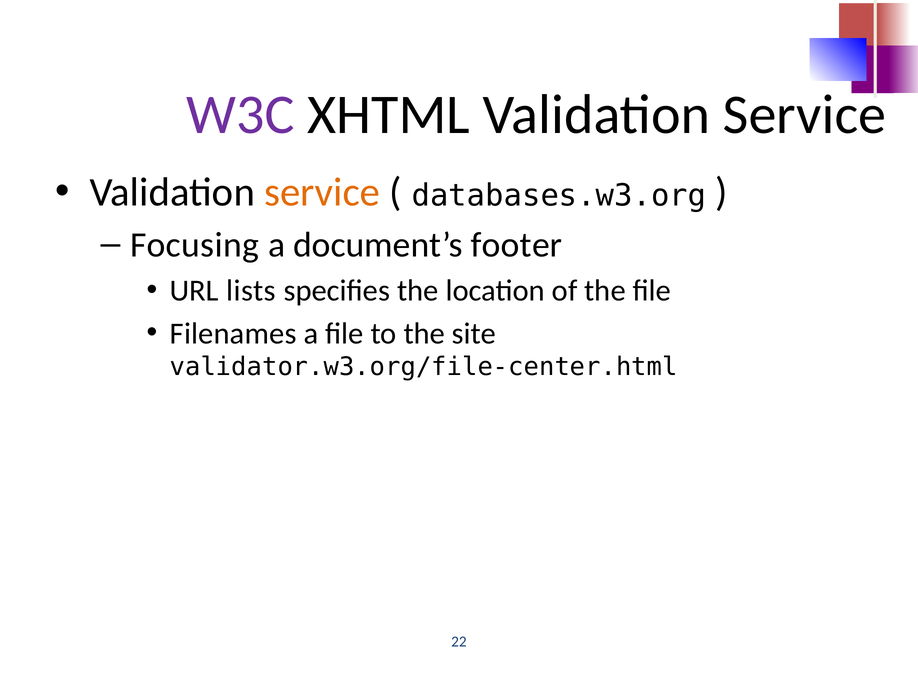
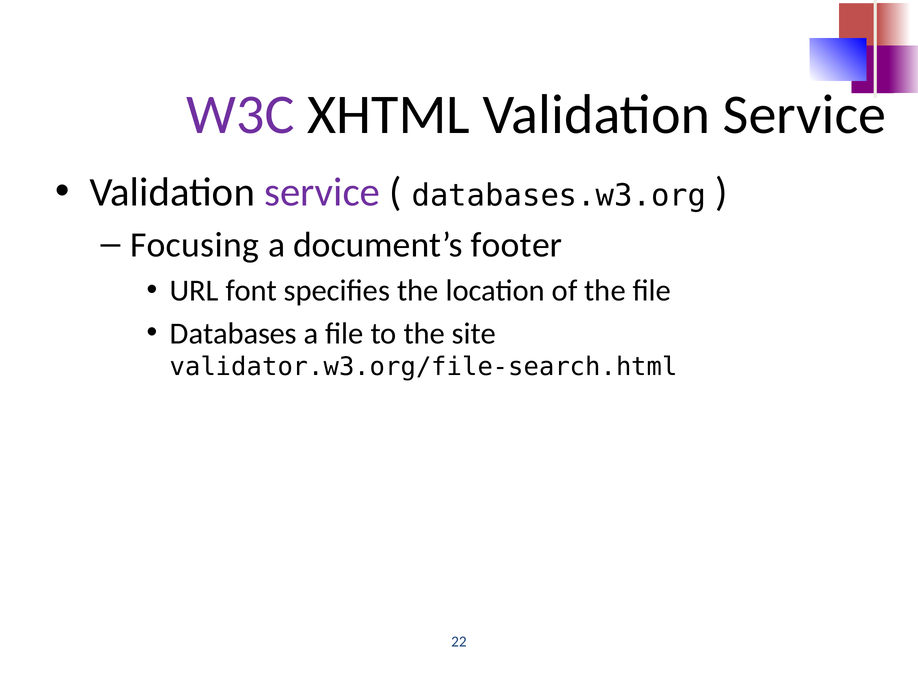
service at (322, 193) colour: orange -> purple
lists: lists -> font
Filenames: Filenames -> Databases
validator.w3.org/file-center.html: validator.w3.org/file-center.html -> validator.w3.org/file-search.html
